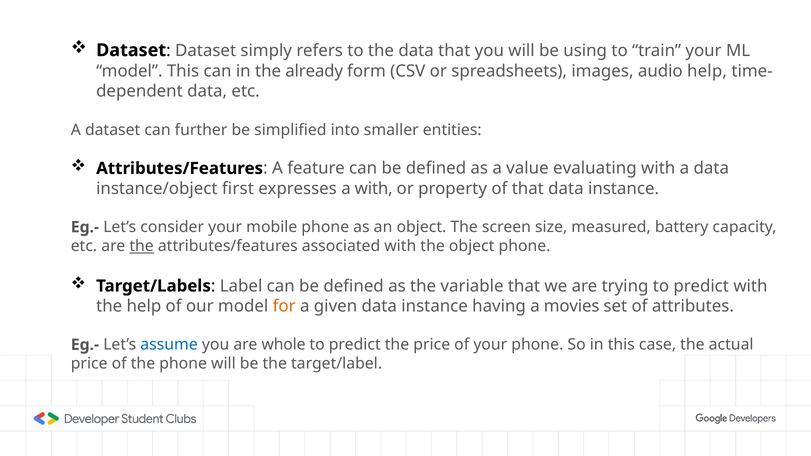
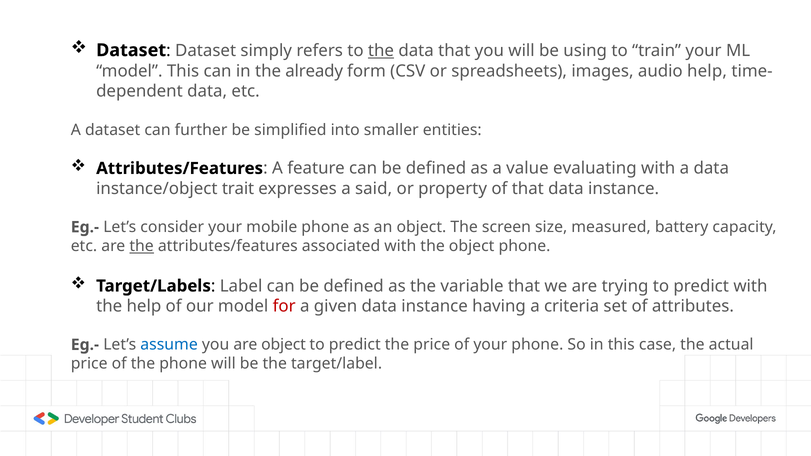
the at (381, 51) underline: none -> present
first: first -> trait
a with: with -> said
for at (284, 306) colour: orange -> red
movies: movies -> criteria
are whole: whole -> object
